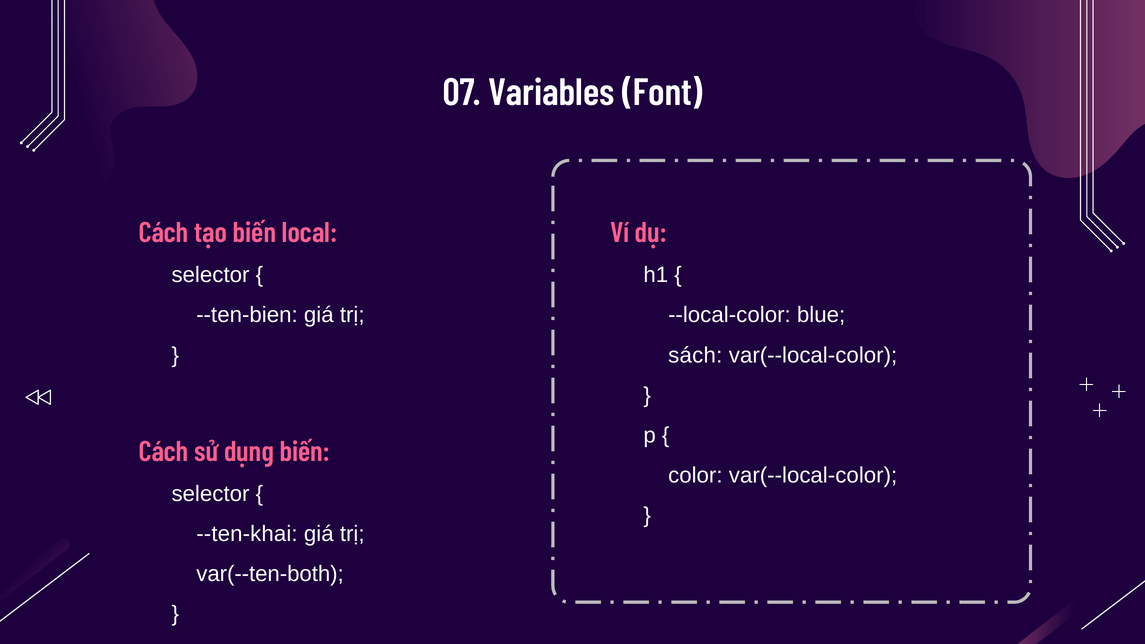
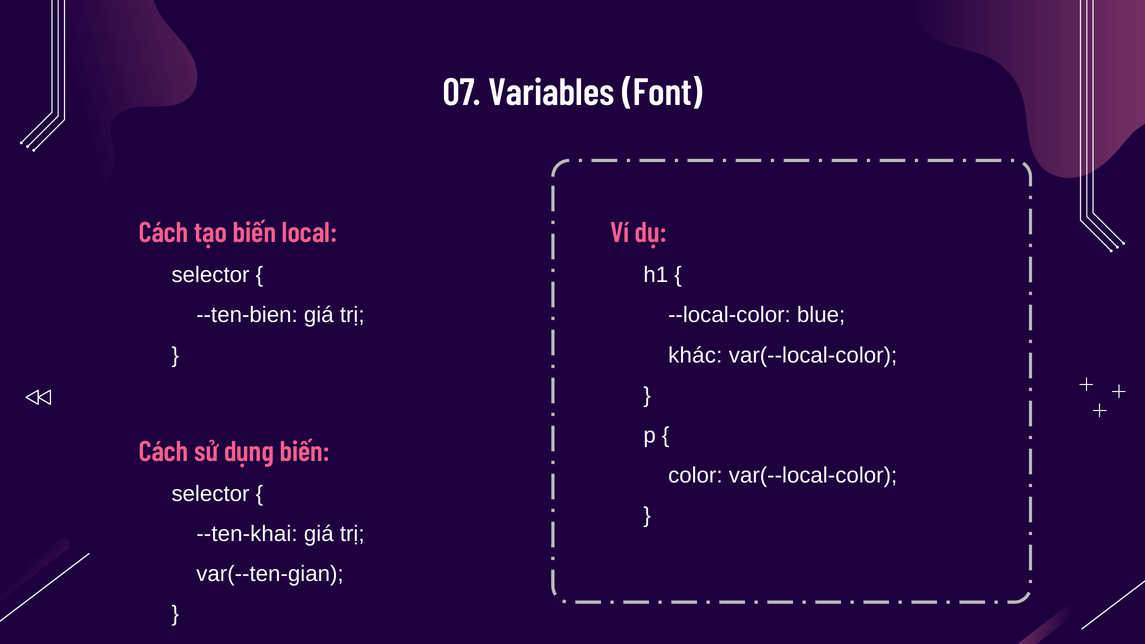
sách: sách -> khác
var(--ten-both: var(--ten-both -> var(--ten-gian
